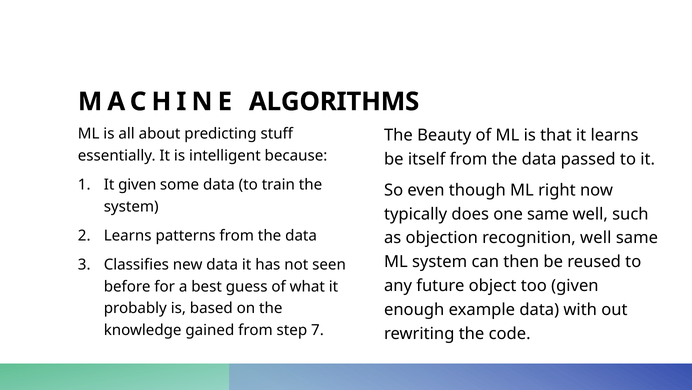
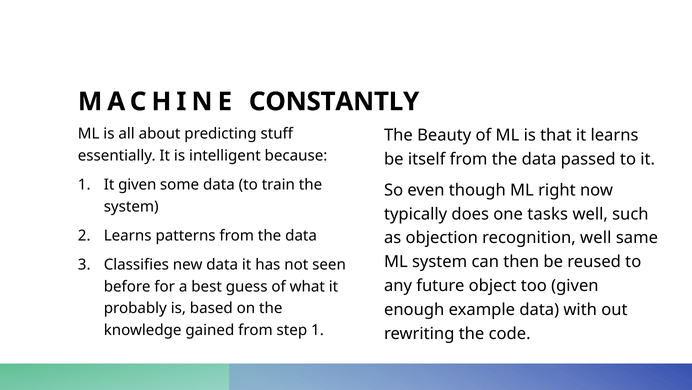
ALGORITHMS: ALGORITHMS -> CONSTANTLY
one same: same -> tasks
step 7: 7 -> 1
